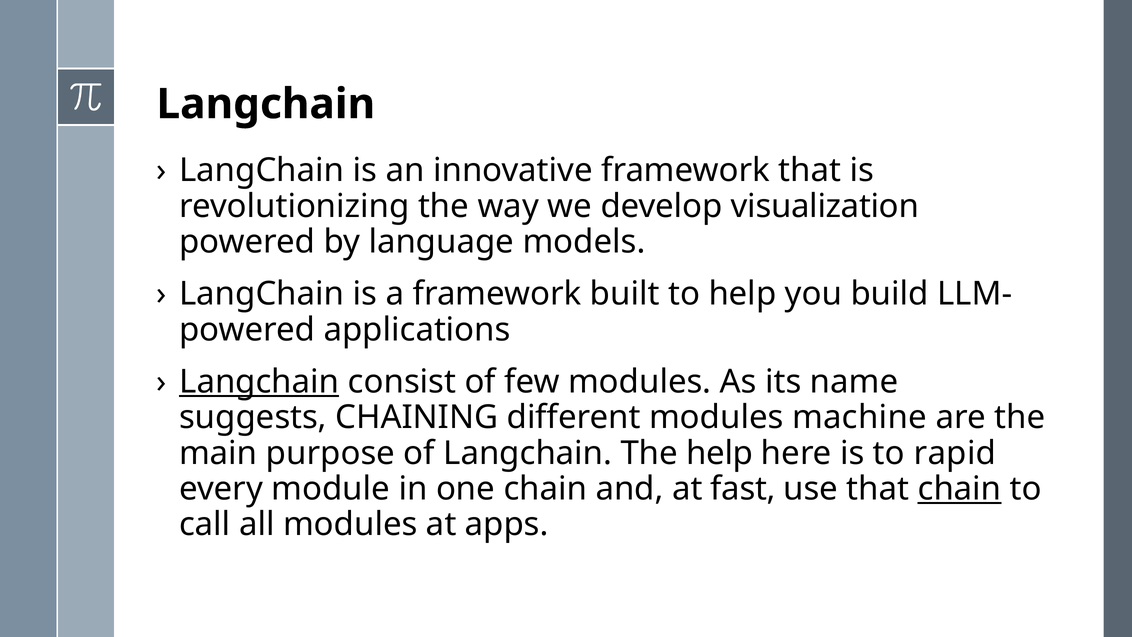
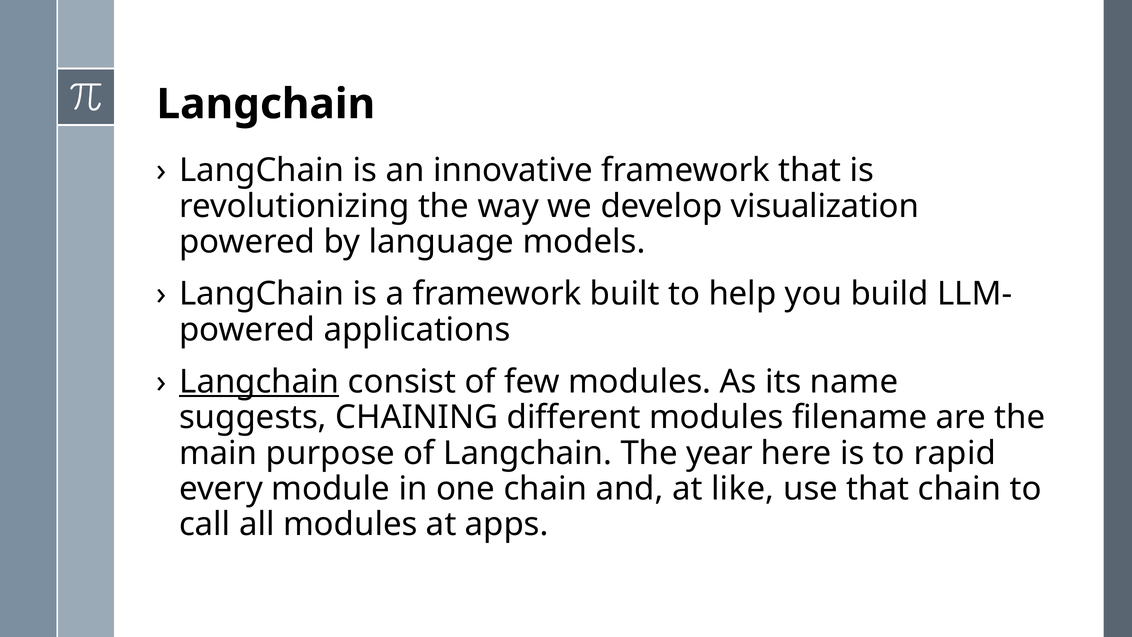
machine: machine -> filename
The help: help -> year
fast: fast -> like
chain at (960, 489) underline: present -> none
